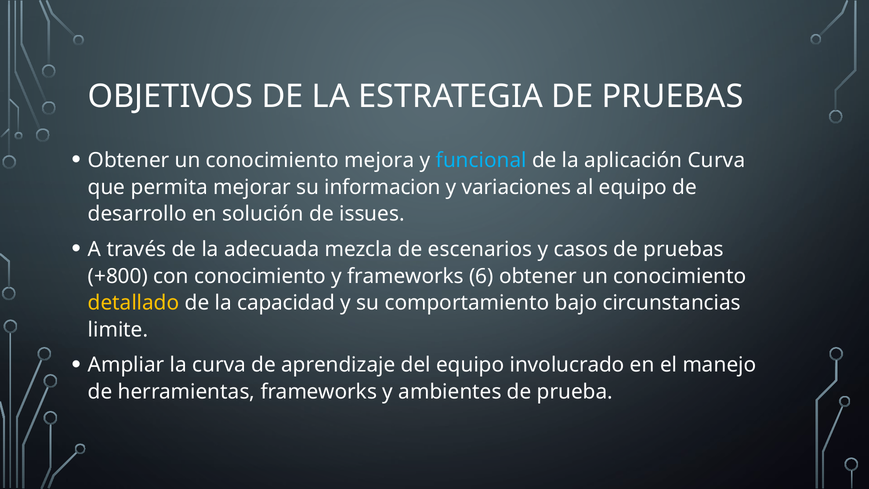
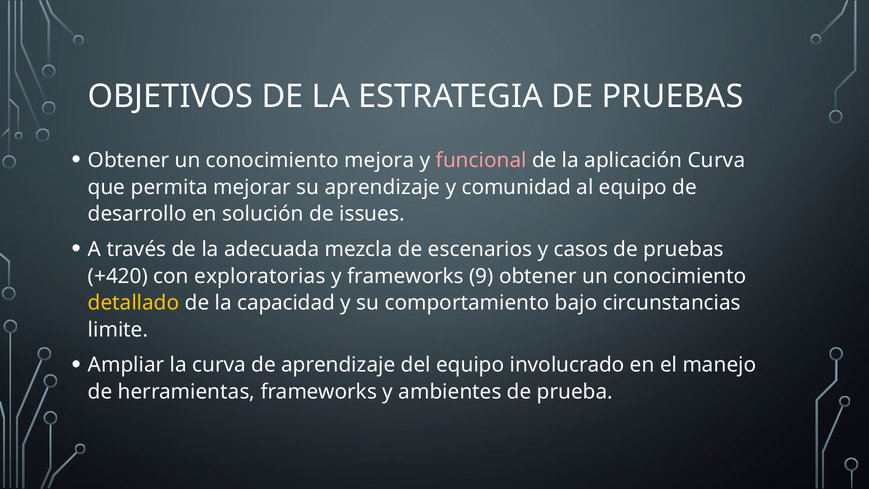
funcional colour: light blue -> pink
su informacion: informacion -> aprendizaje
variaciones: variaciones -> comunidad
+800: +800 -> +420
con conocimiento: conocimiento -> exploratorias
6: 6 -> 9
